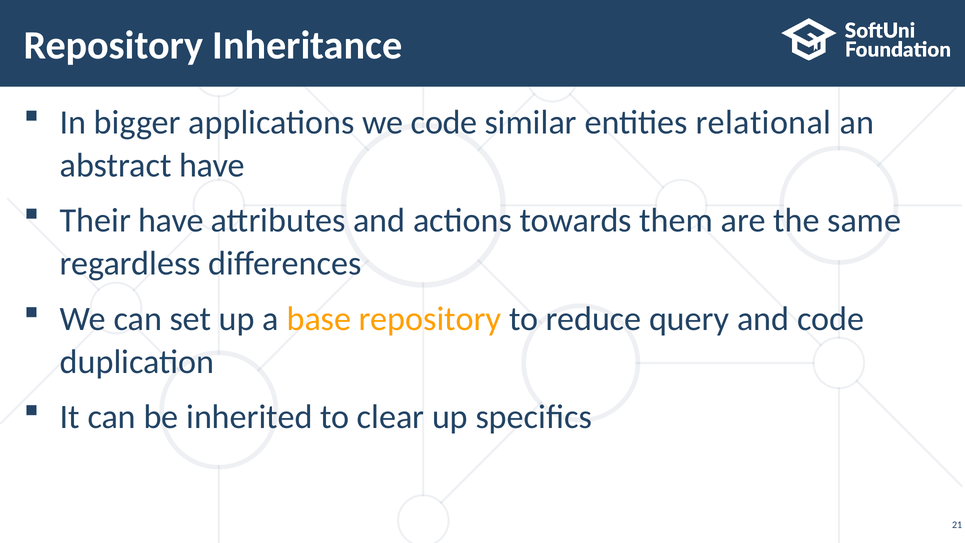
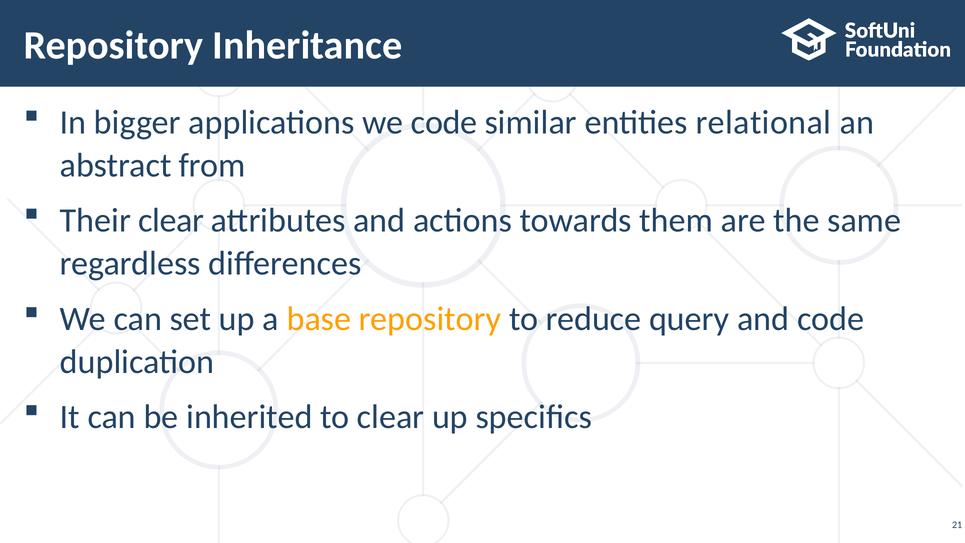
abstract have: have -> from
Their have: have -> clear
